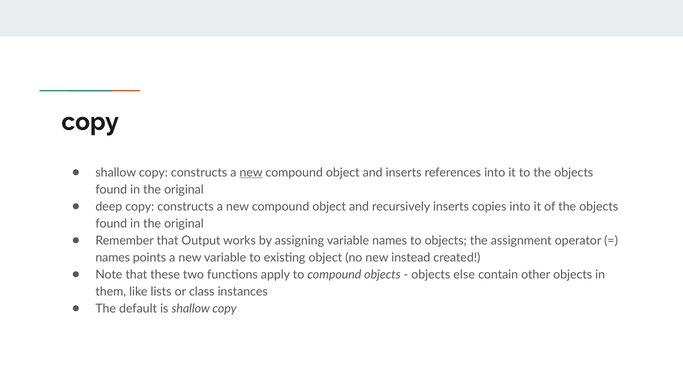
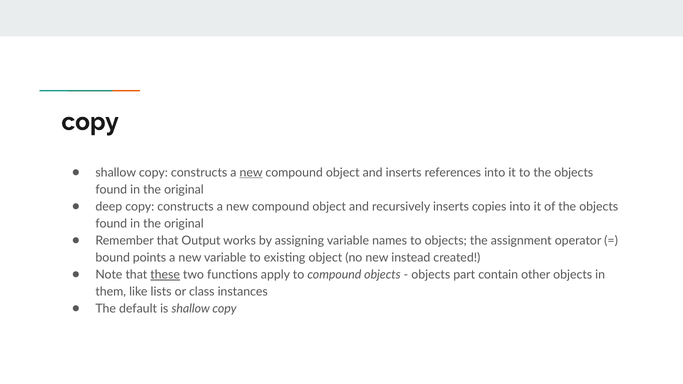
names at (113, 258): names -> bound
these underline: none -> present
else: else -> part
